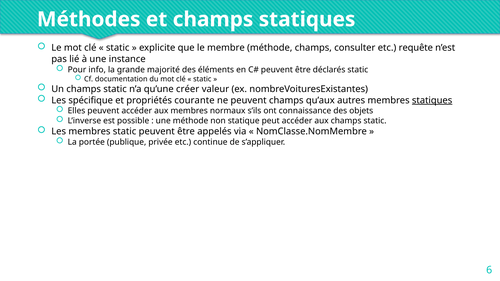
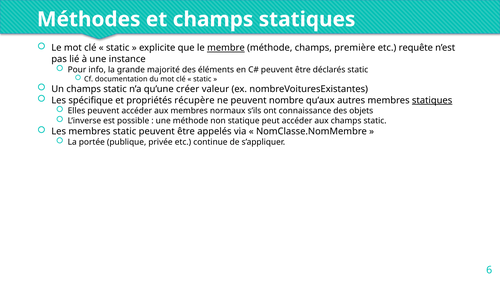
membre underline: none -> present
consulter: consulter -> première
courante: courante -> récupère
peuvent champs: champs -> nombre
